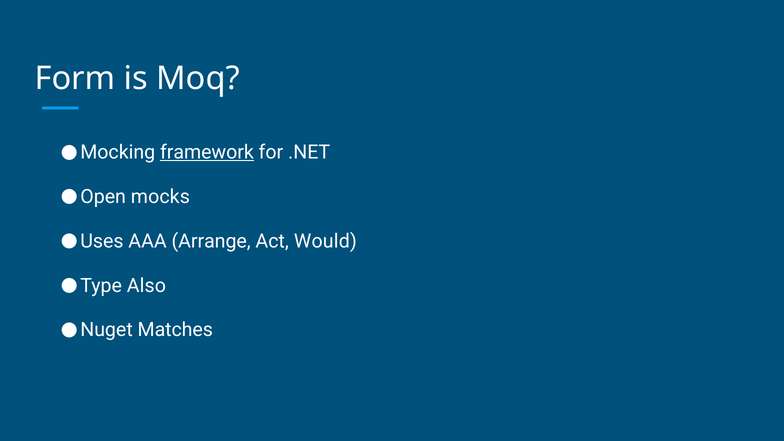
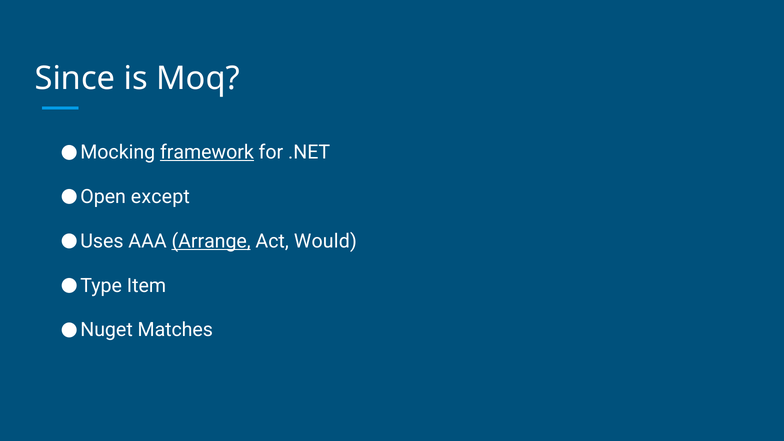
Form: Form -> Since
mocks: mocks -> except
Arrange underline: none -> present
Also: Also -> Item
